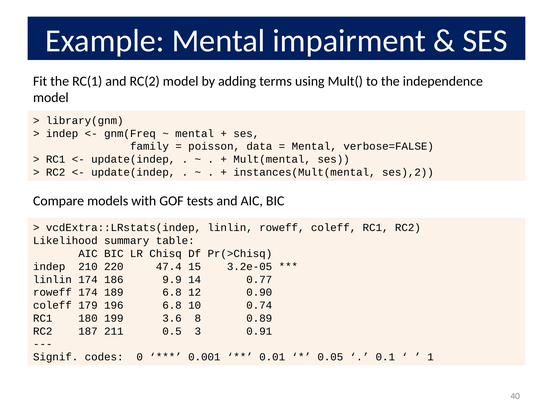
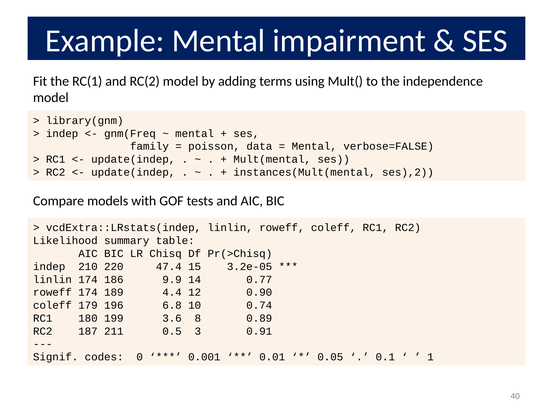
189 6.8: 6.8 -> 4.4
